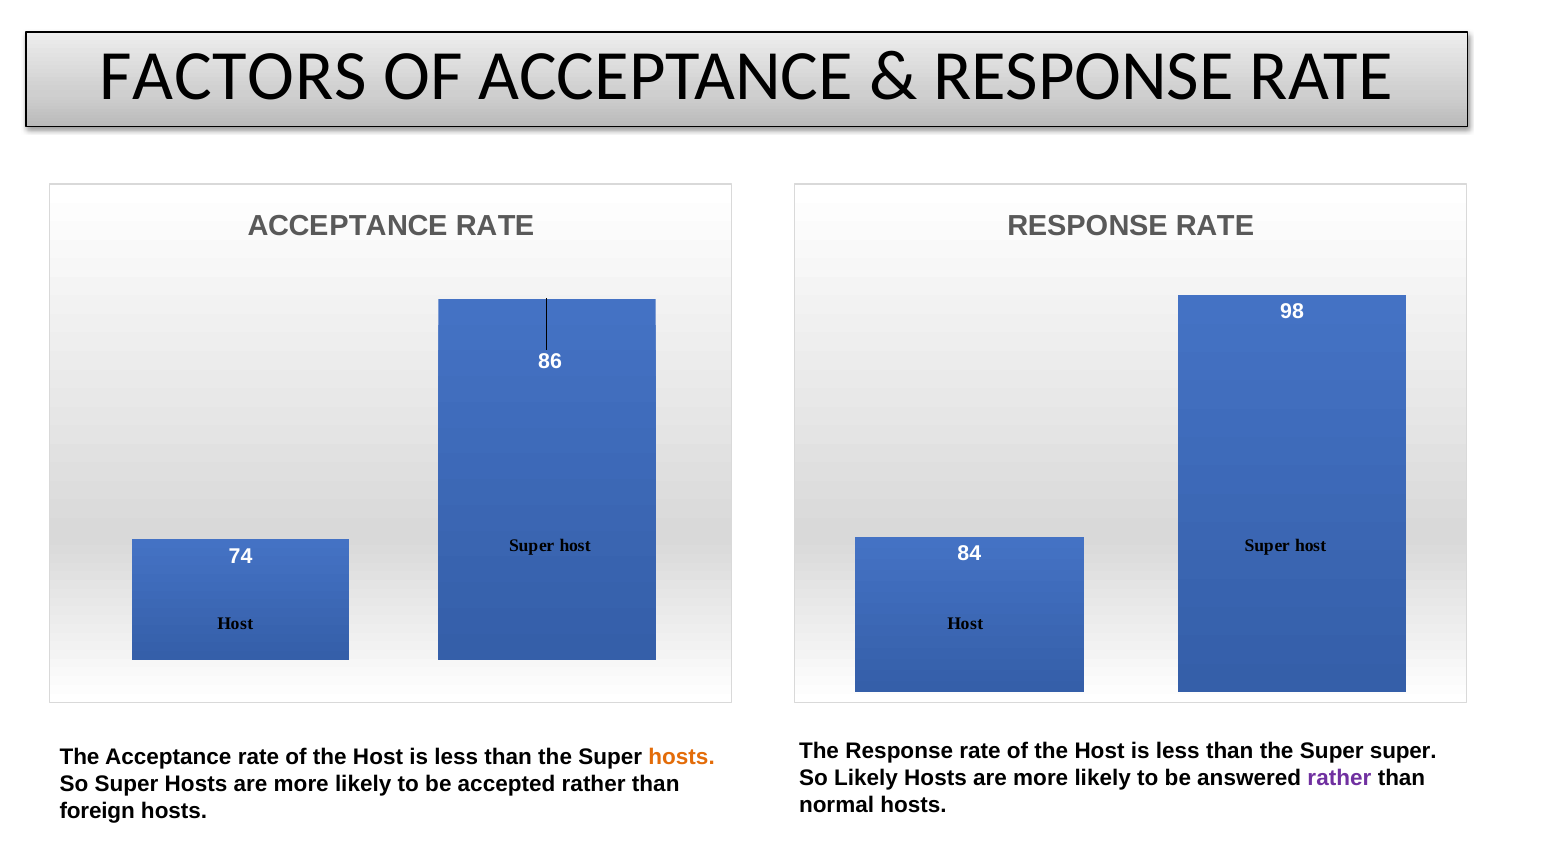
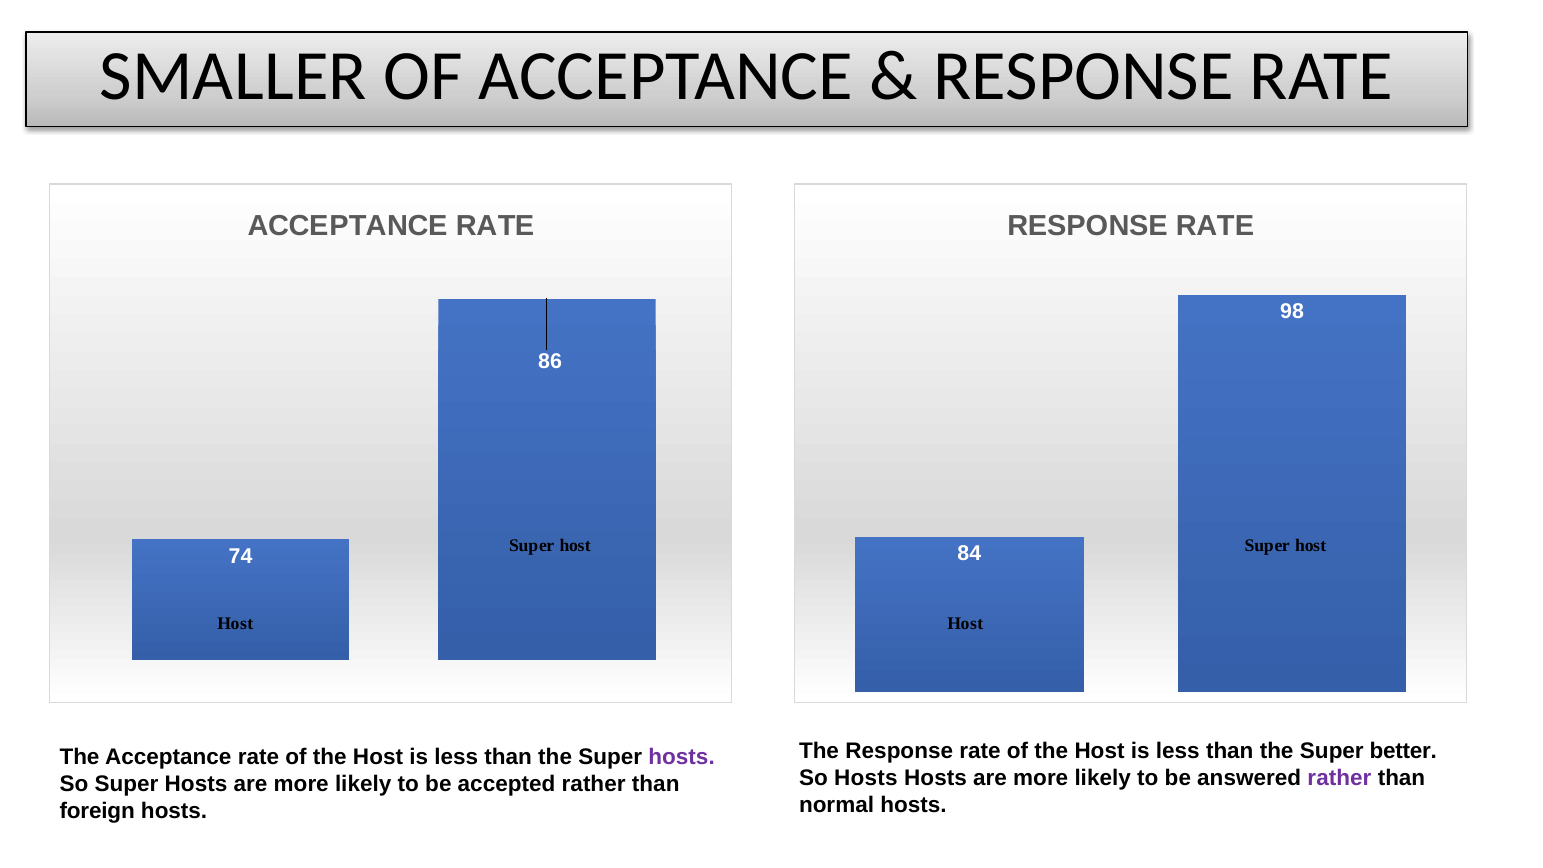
FACTORS: FACTORS -> SMALLER
Super super: super -> better
hosts at (682, 757) colour: orange -> purple
So Likely: Likely -> Hosts
